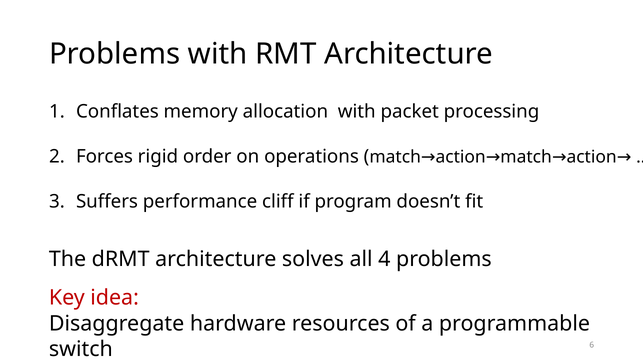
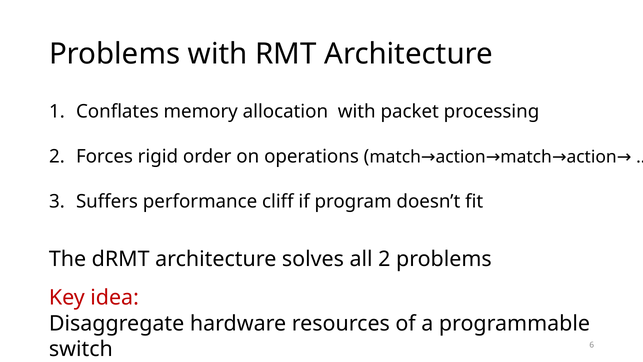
all 4: 4 -> 2
